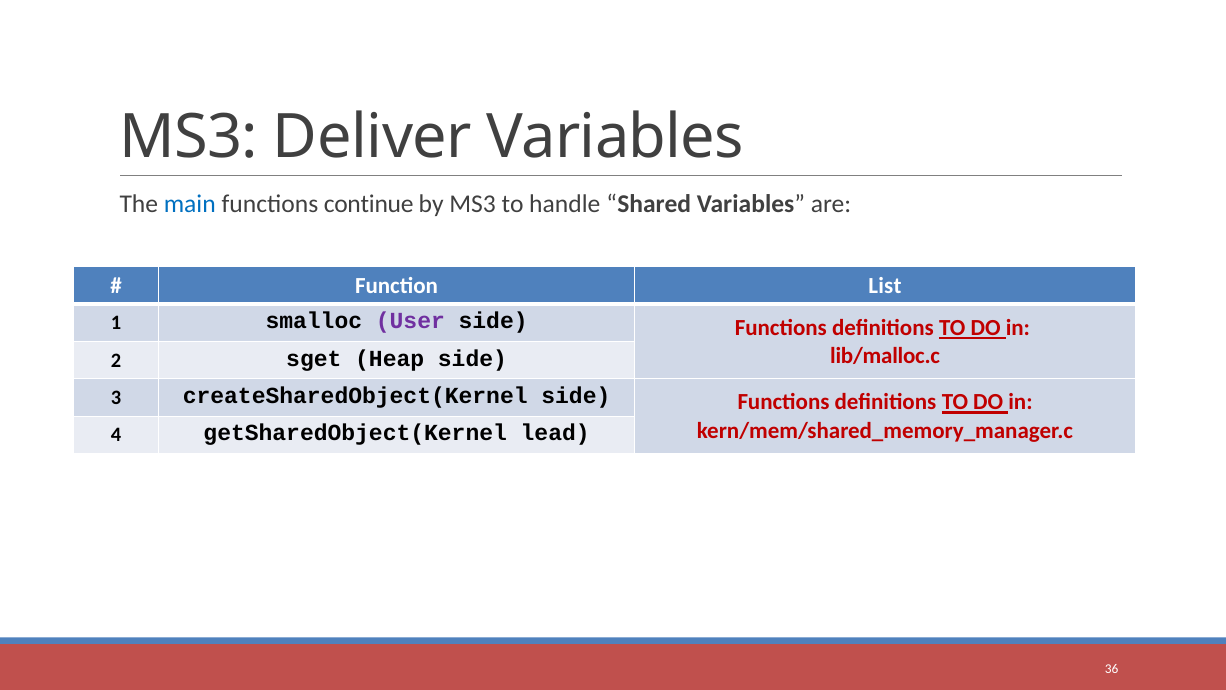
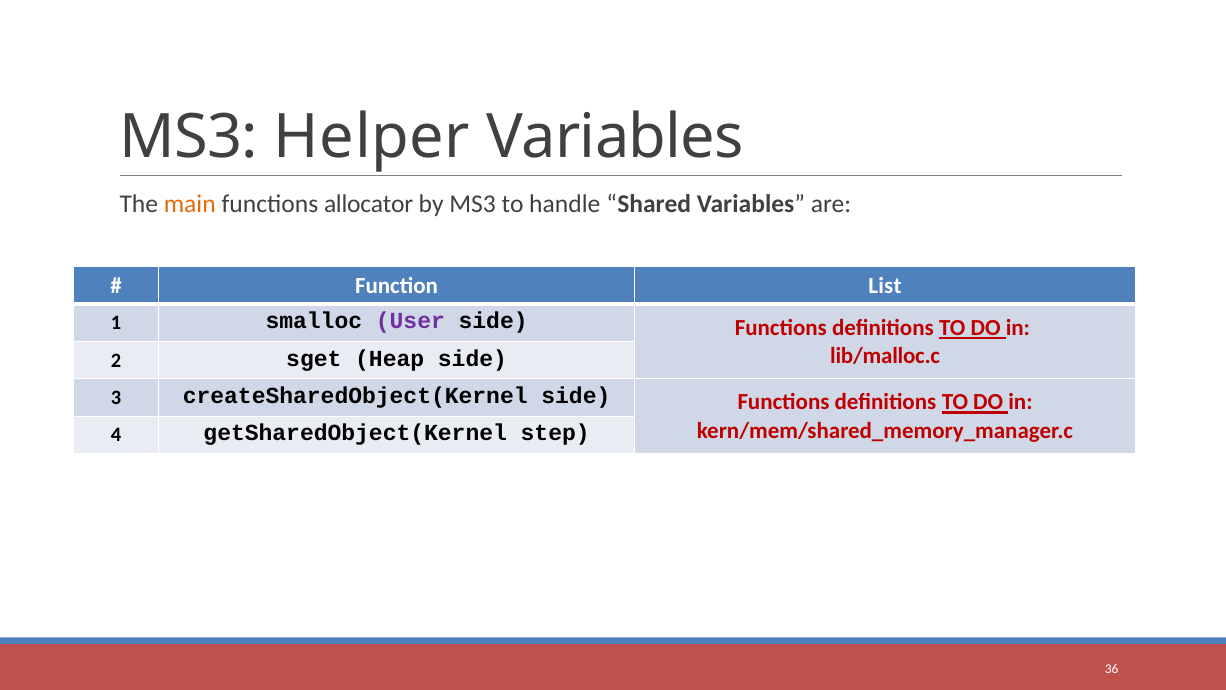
Deliver: Deliver -> Helper
main colour: blue -> orange
continue: continue -> allocator
lead: lead -> step
